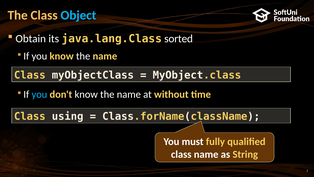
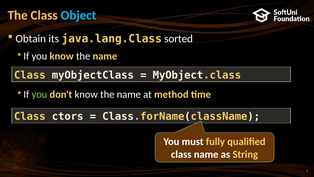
you at (39, 94) colour: light blue -> light green
without: without -> method
using: using -> ctors
